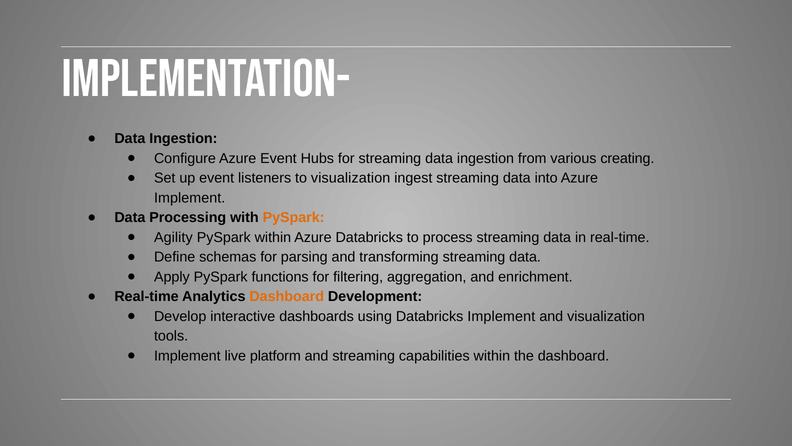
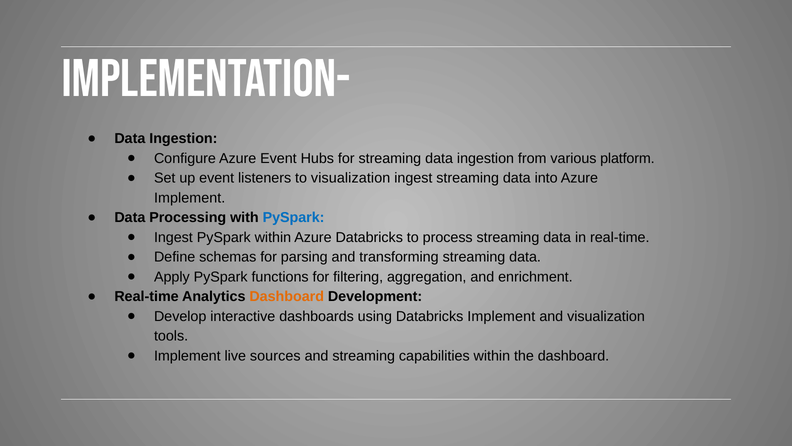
creating: creating -> platform
PySpark at (294, 217) colour: orange -> blue
Agility at (173, 237): Agility -> Ingest
platform: platform -> sources
